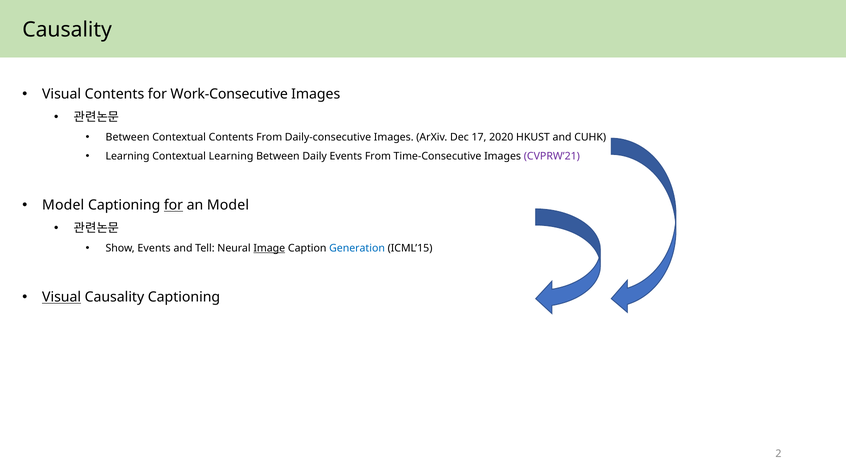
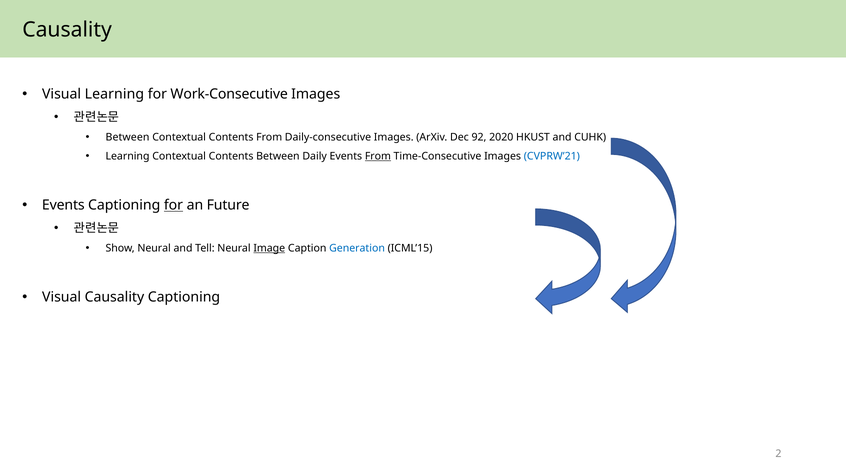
Visual Contents: Contents -> Learning
17: 17 -> 92
Learning Contextual Learning: Learning -> Contents
From at (378, 156) underline: none -> present
CVPRW’21 colour: purple -> blue
Model at (63, 205): Model -> Events
an Model: Model -> Future
Show Events: Events -> Neural
Visual at (62, 297) underline: present -> none
